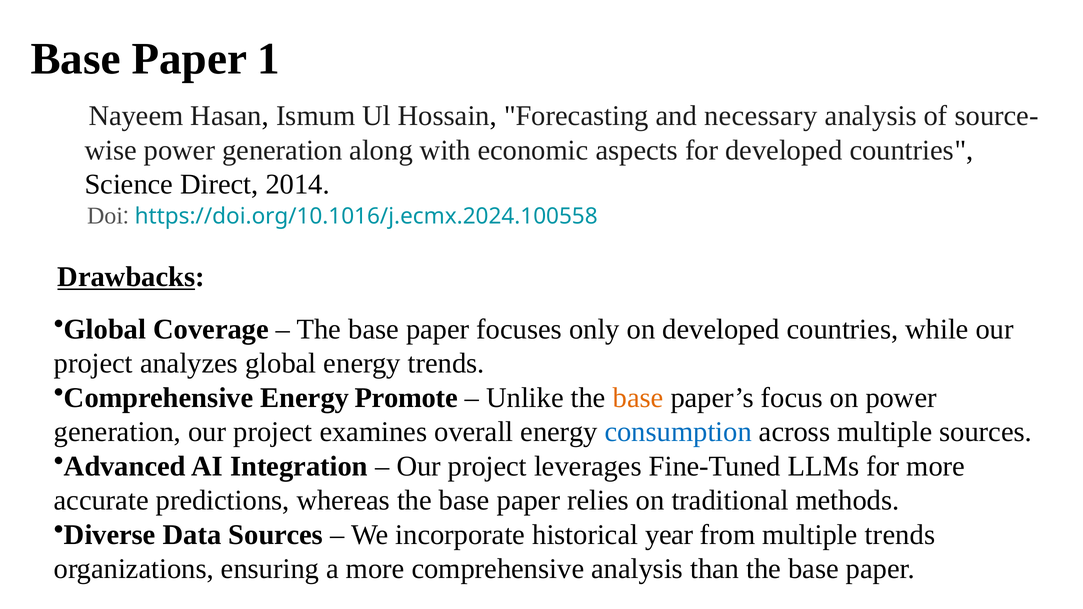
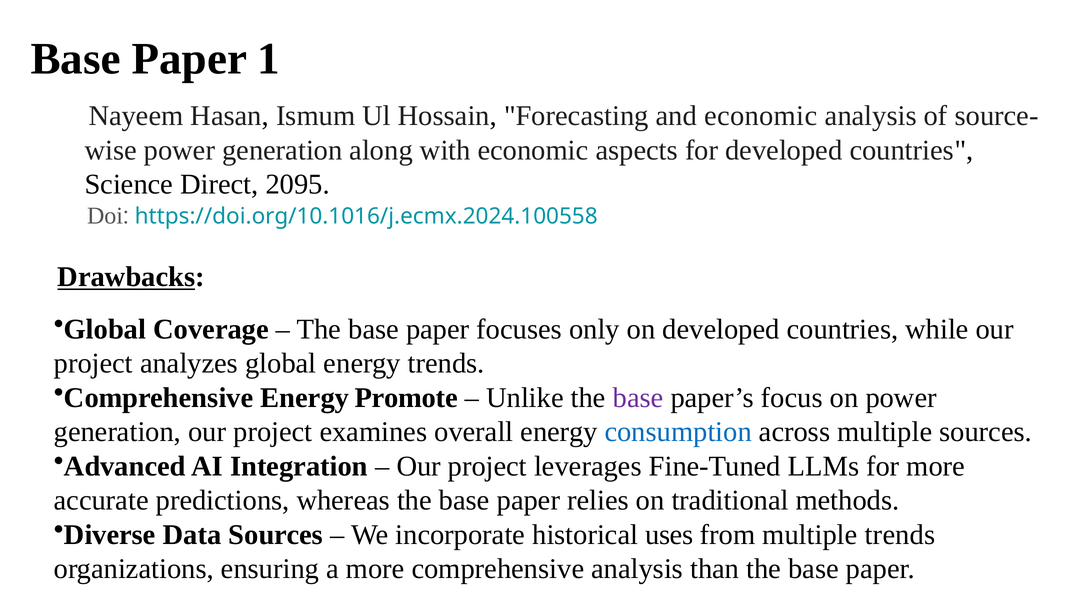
and necessary: necessary -> economic
2014: 2014 -> 2095
base at (638, 398) colour: orange -> purple
year: year -> uses
